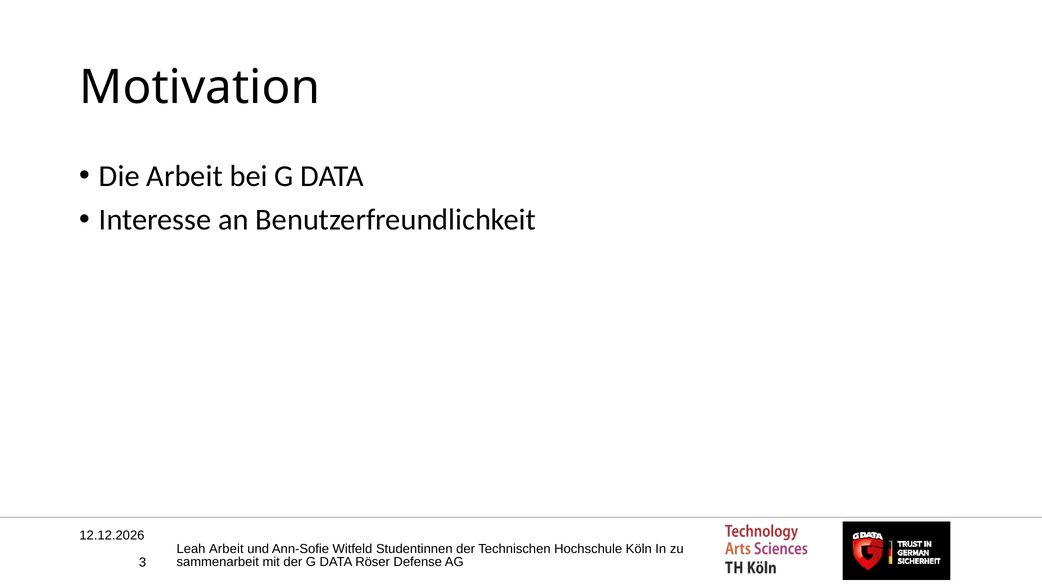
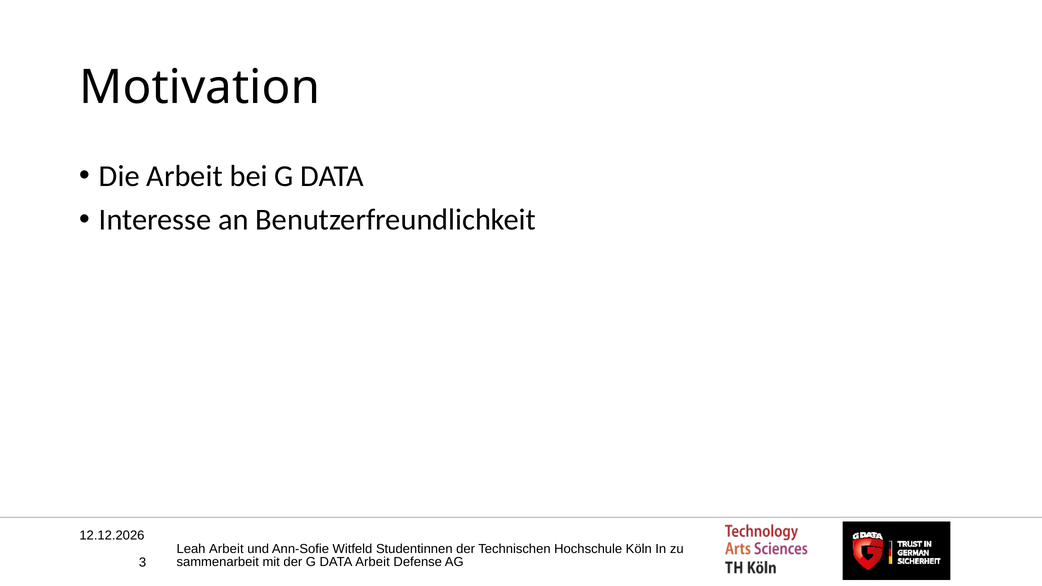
DATA Röser: Röser -> Arbeit
